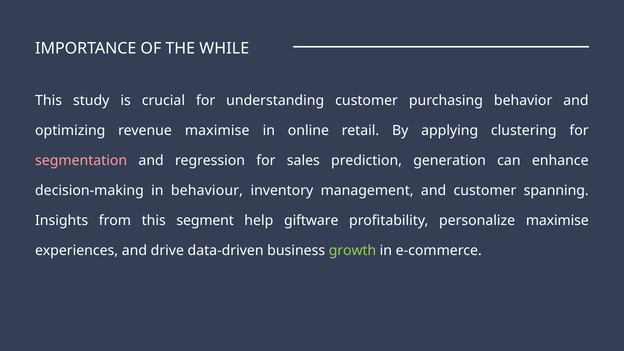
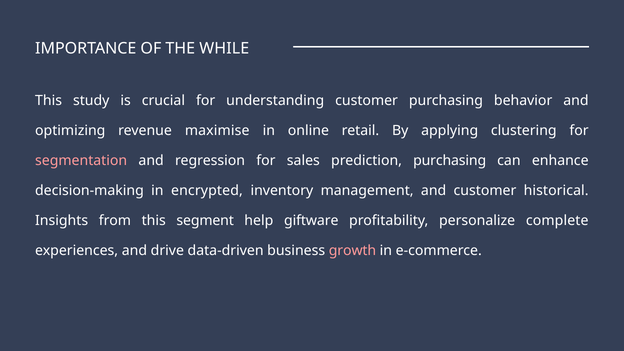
prediction generation: generation -> purchasing
behaviour: behaviour -> encrypted
spanning: spanning -> historical
personalize maximise: maximise -> complete
growth colour: light green -> pink
